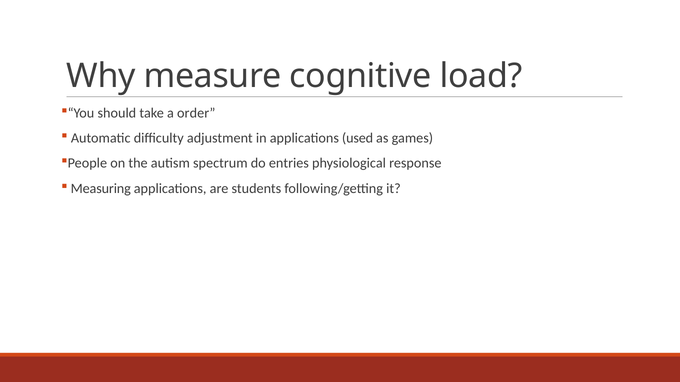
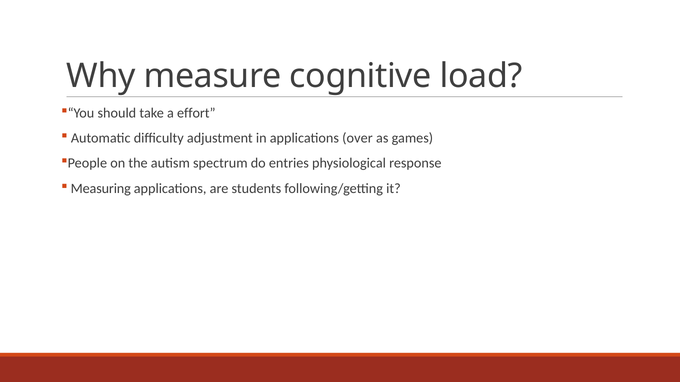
order: order -> effort
used: used -> over
